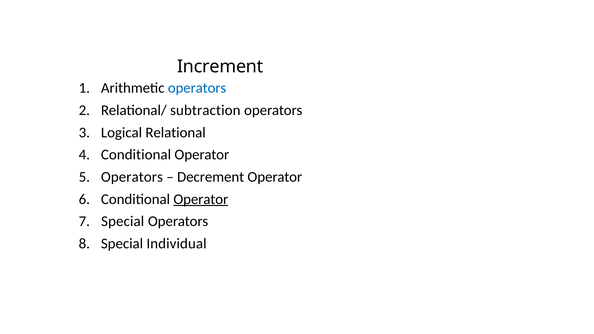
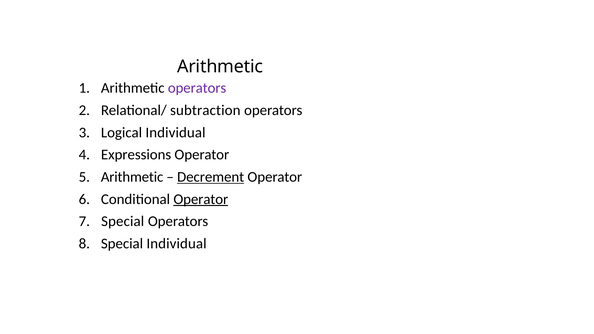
Increment at (220, 66): Increment -> Arithmetic
operators at (197, 88) colour: blue -> purple
Logical Relational: Relational -> Individual
Conditional at (136, 155): Conditional -> Expressions
Operators at (132, 177): Operators -> Arithmetic
Decrement underline: none -> present
